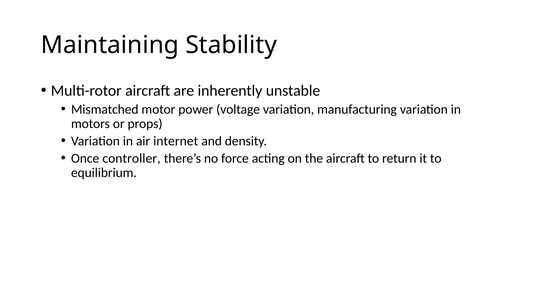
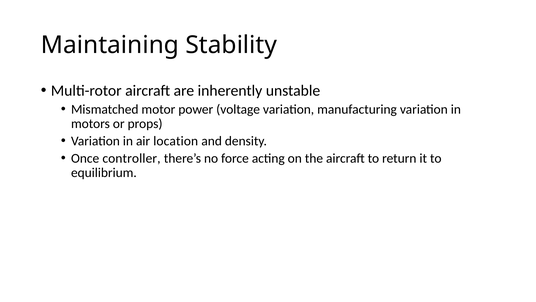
internet: internet -> location
